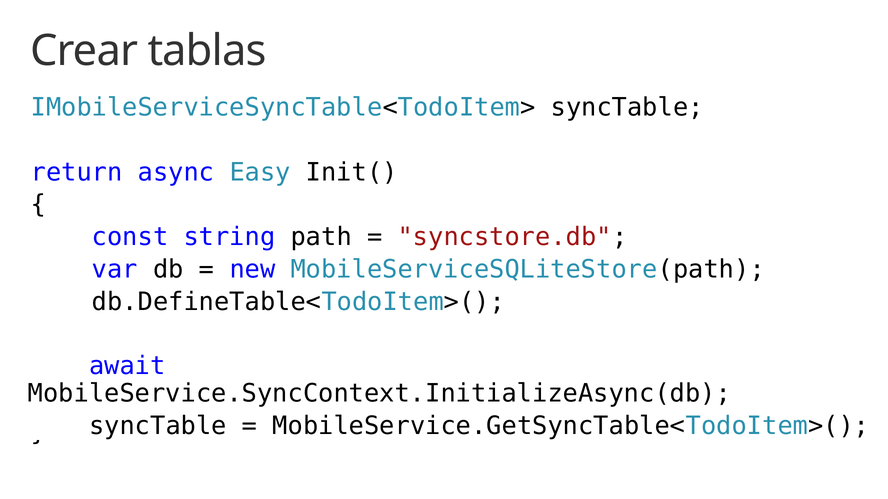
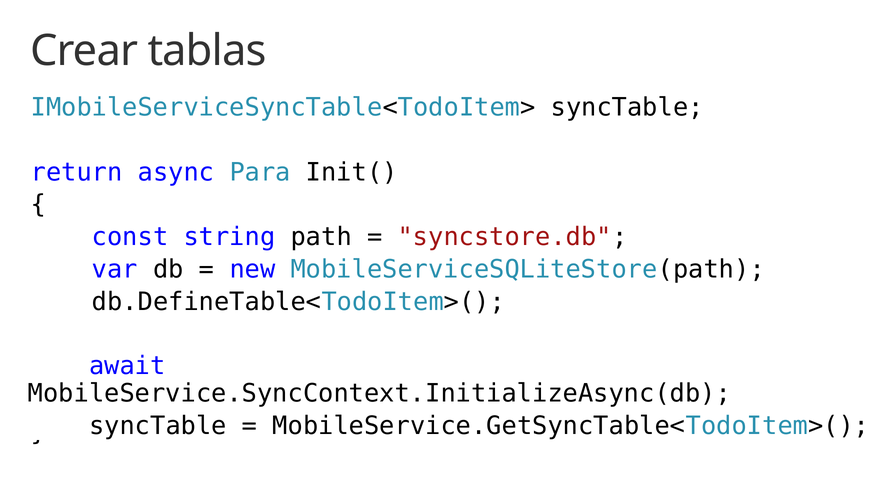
Easy: Easy -> Para
